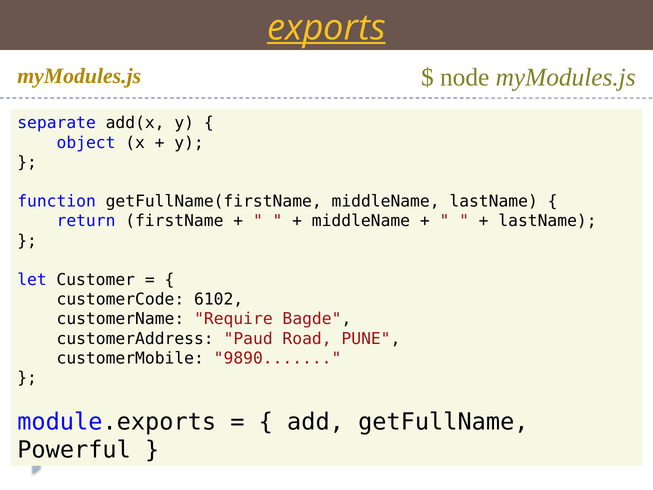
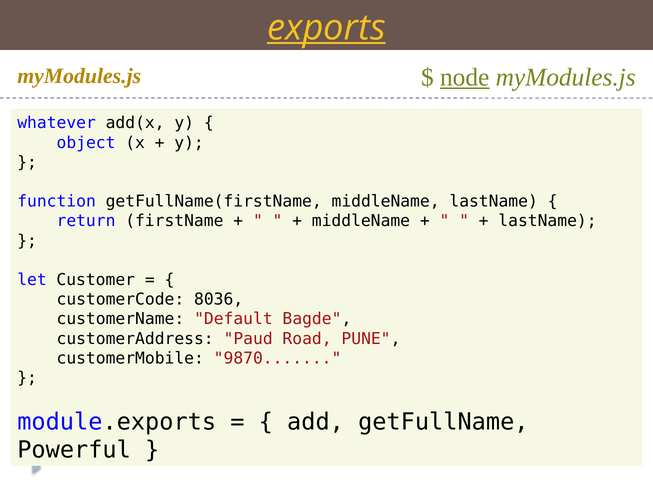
node underline: none -> present
separate: separate -> whatever
6102: 6102 -> 8036
Require: Require -> Default
9890: 9890 -> 9870
